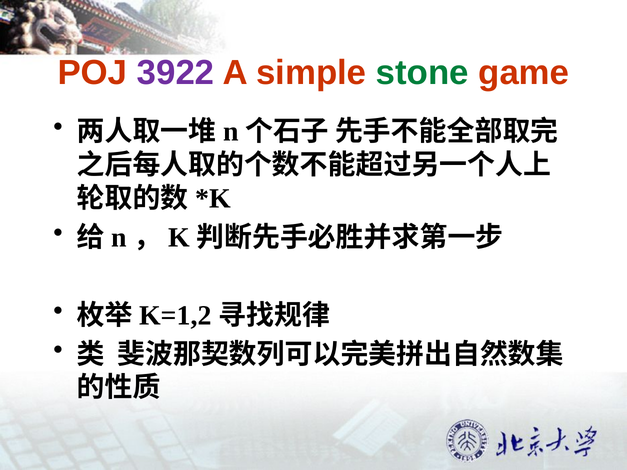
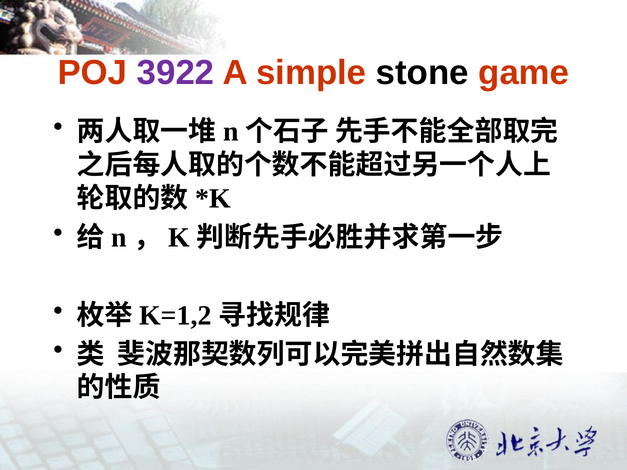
stone colour: green -> black
